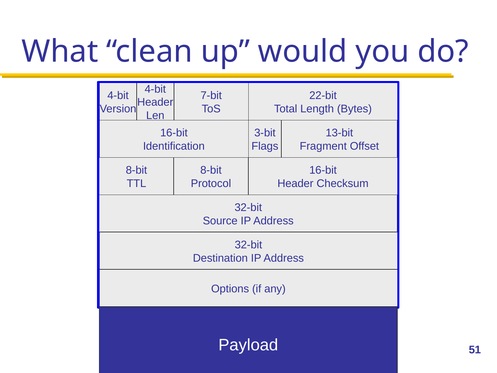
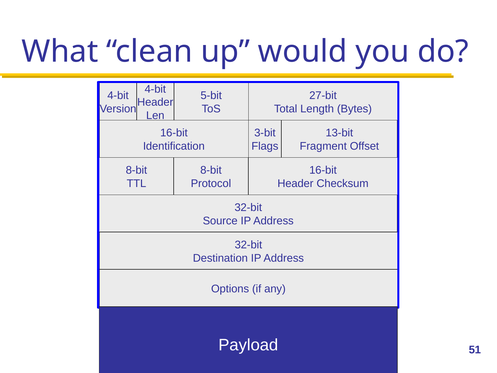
7-bit: 7-bit -> 5-bit
22-bit: 22-bit -> 27-bit
